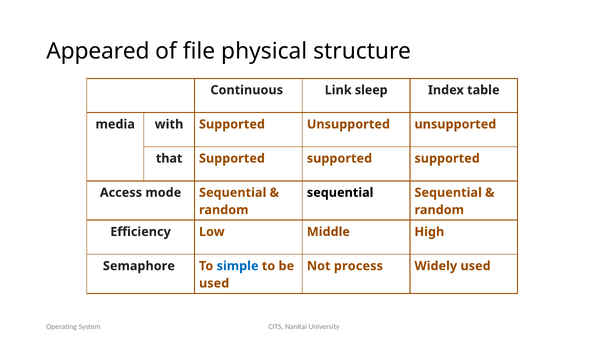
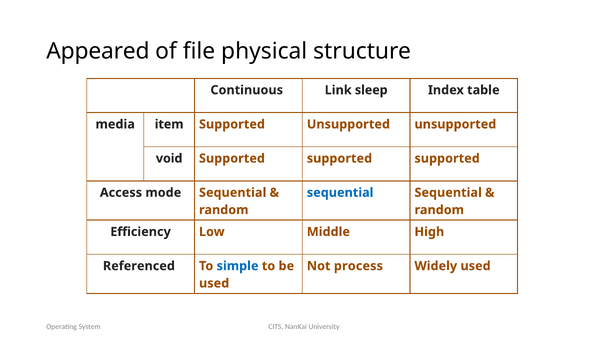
with: with -> item
that: that -> void
sequential at (340, 193) colour: black -> blue
Semaphore: Semaphore -> Referenced
